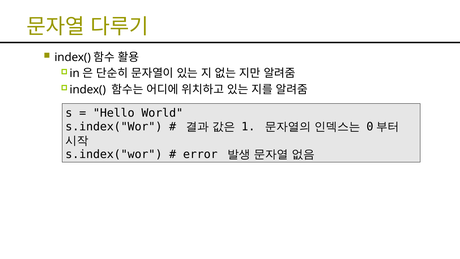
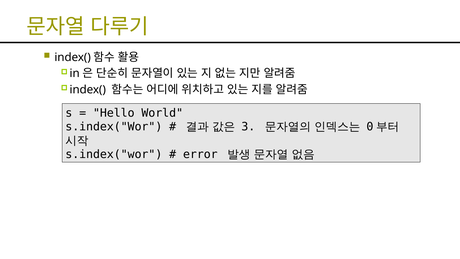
1: 1 -> 3
